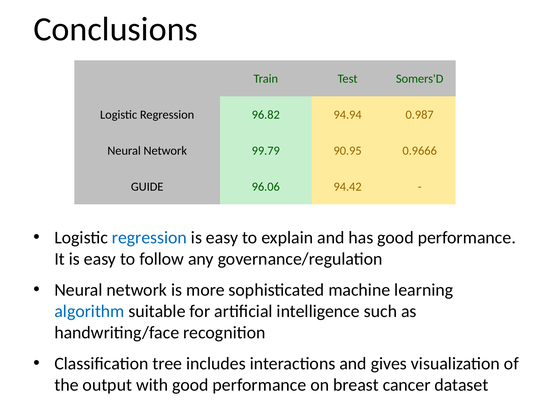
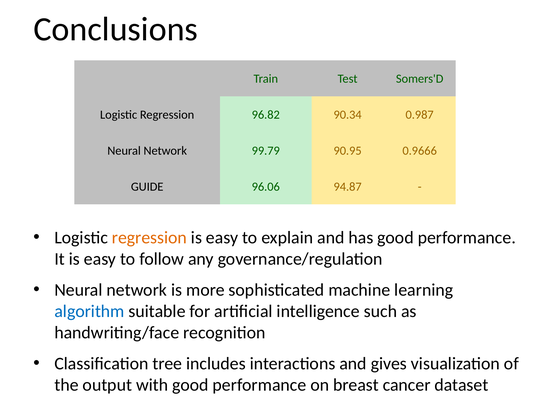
94.94: 94.94 -> 90.34
94.42: 94.42 -> 94.87
regression at (149, 238) colour: blue -> orange
